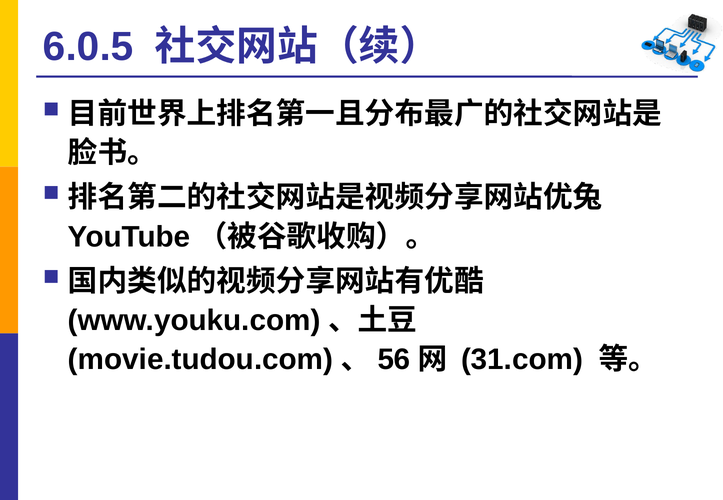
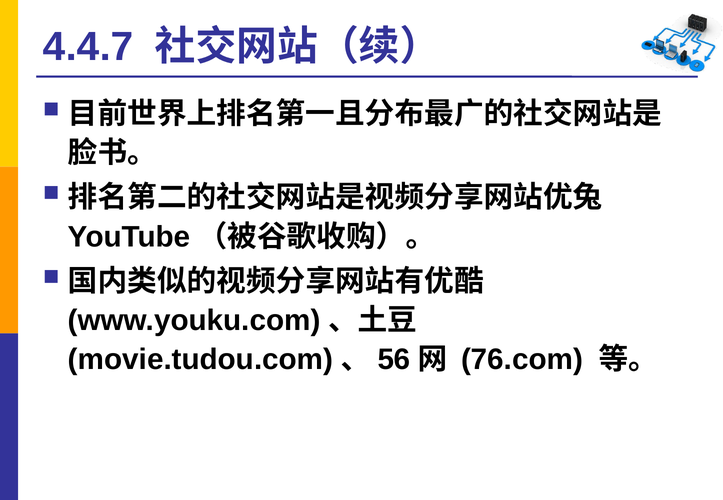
6.0.5: 6.0.5 -> 4.4.7
31.com: 31.com -> 76.com
